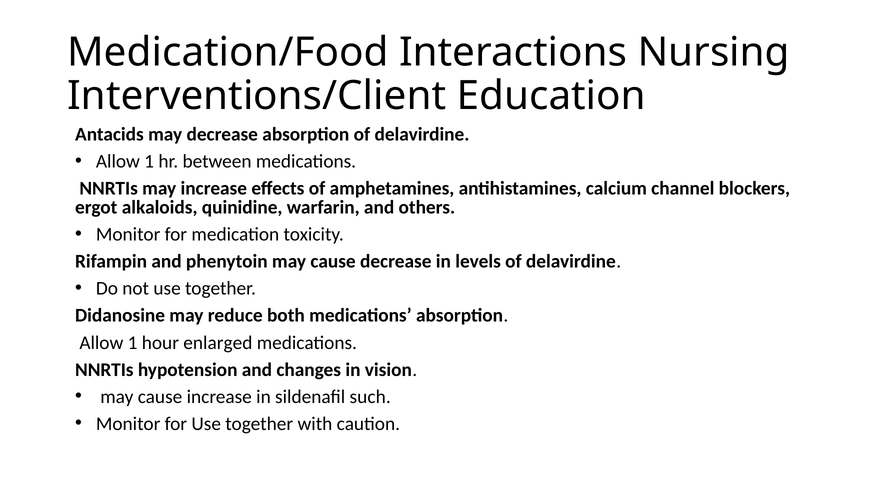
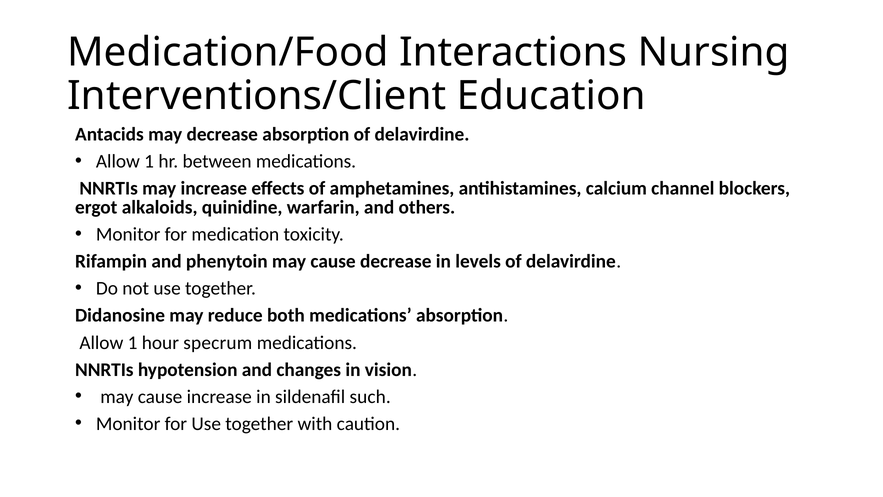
enlarged: enlarged -> specrum
